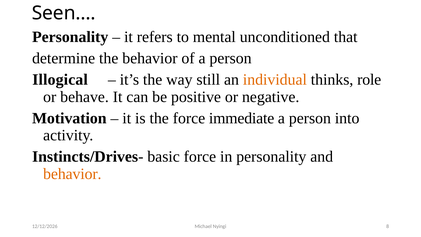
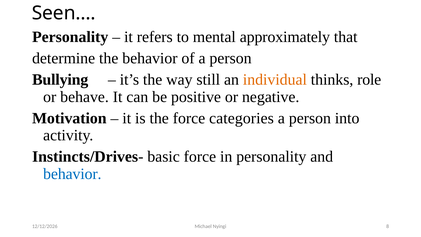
unconditioned: unconditioned -> approximately
Illogical: Illogical -> Bullying
immediate: immediate -> categories
behavior at (72, 174) colour: orange -> blue
